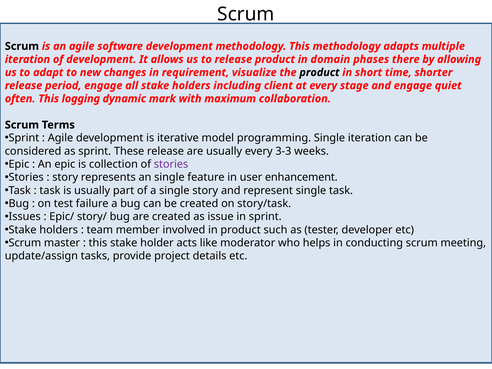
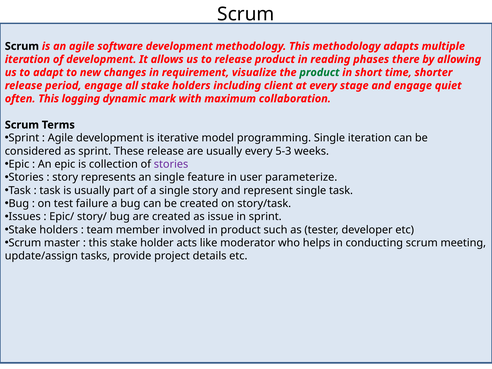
domain: domain -> reading
product at (319, 72) colour: black -> green
3-3: 3-3 -> 5-3
enhancement: enhancement -> parameterize
